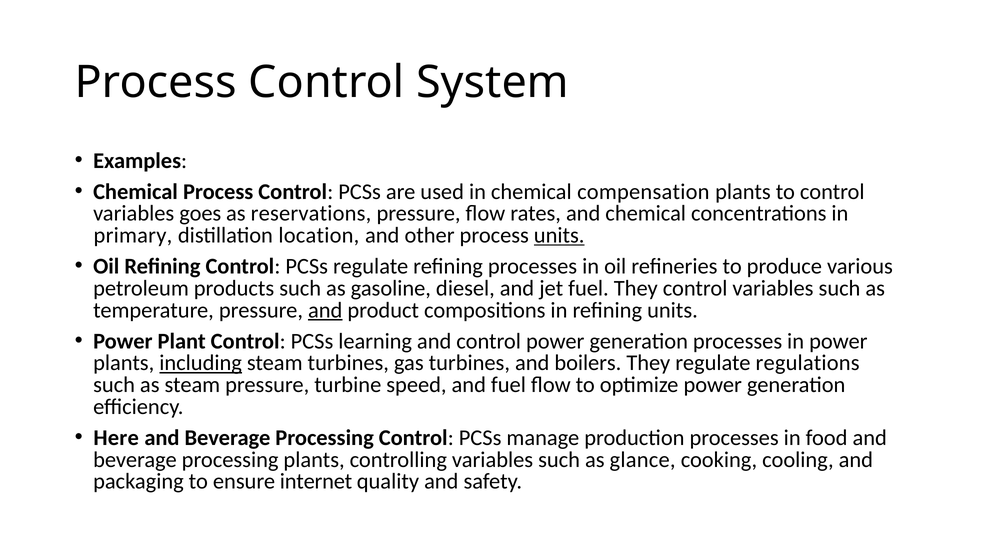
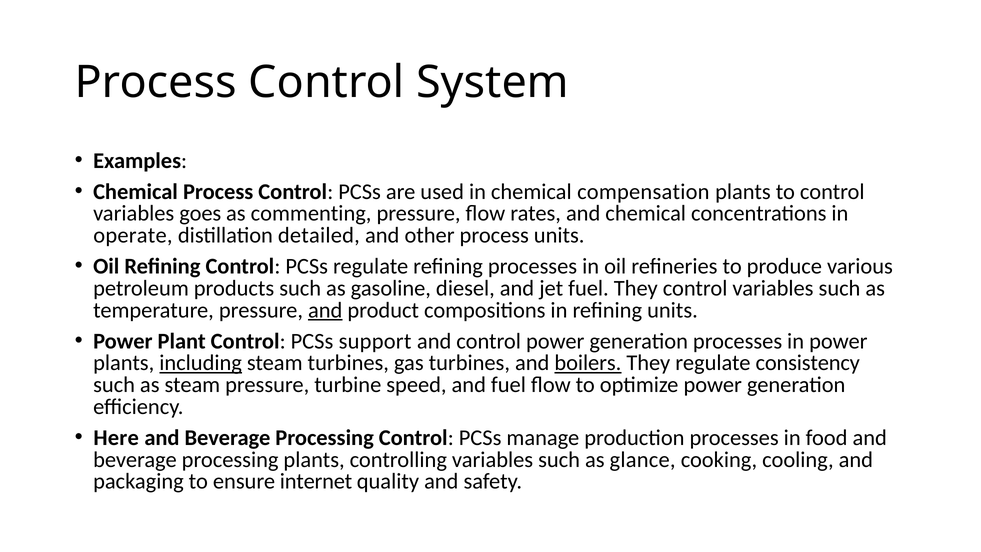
reservations: reservations -> commenting
primary: primary -> operate
location: location -> detailed
units at (559, 235) underline: present -> none
learning: learning -> support
boilers underline: none -> present
regulations: regulations -> consistency
